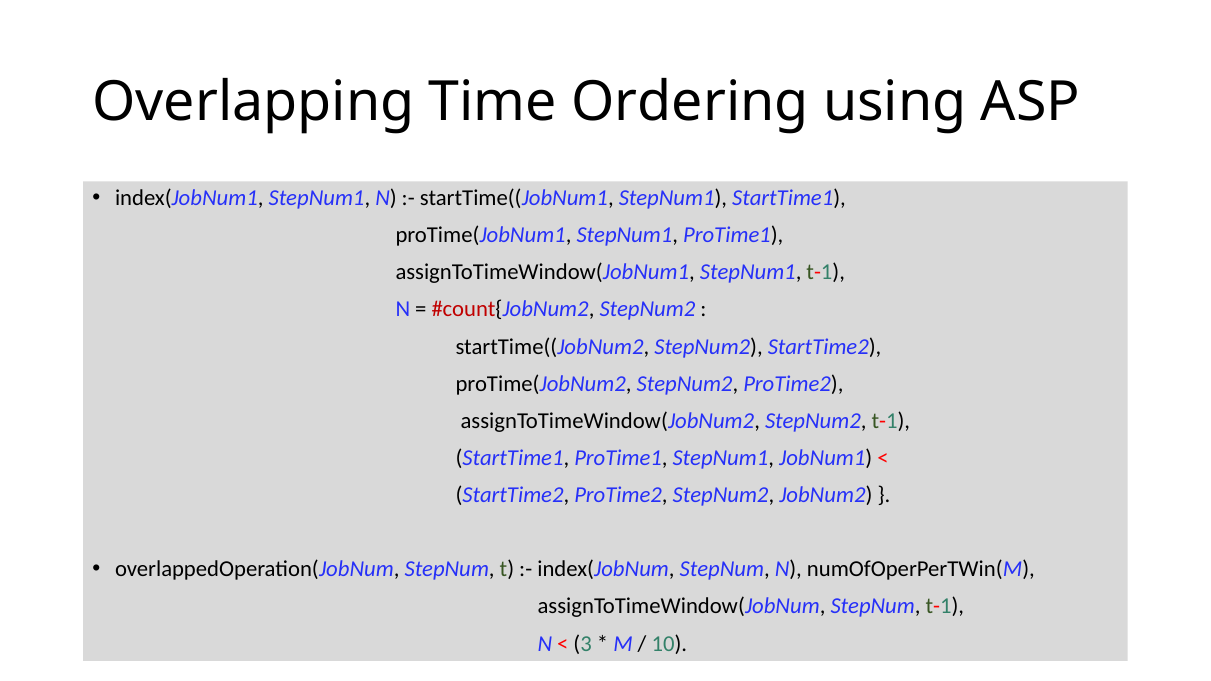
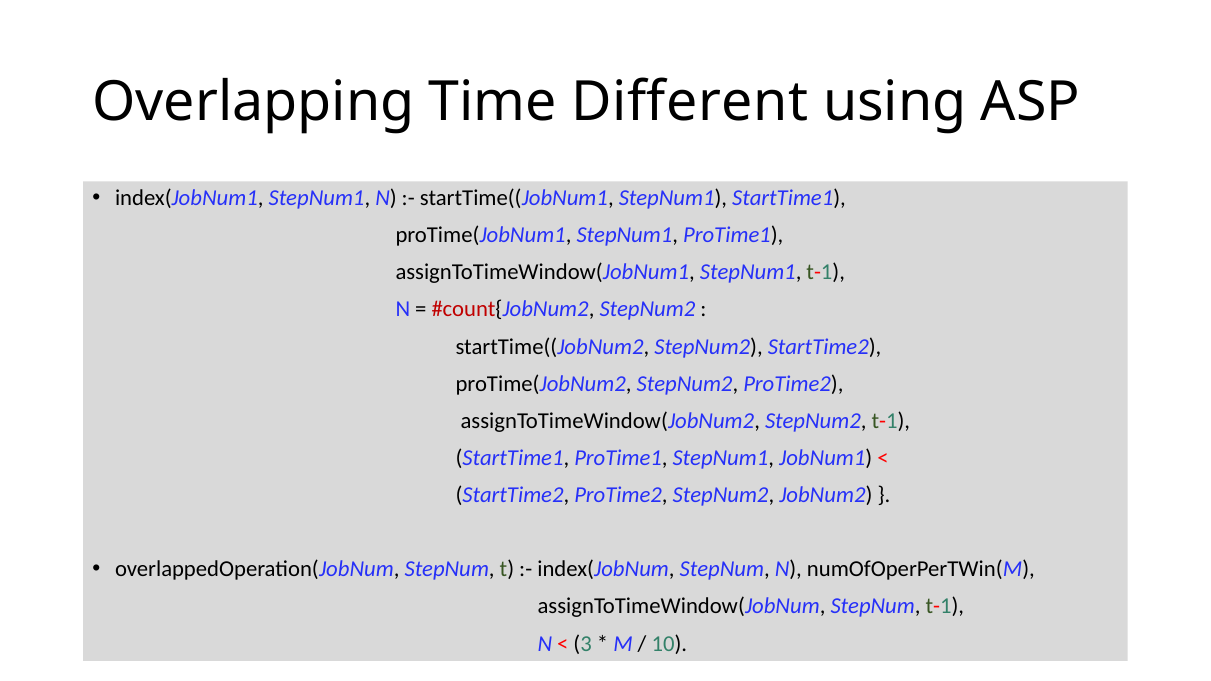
Ordering: Ordering -> Different
